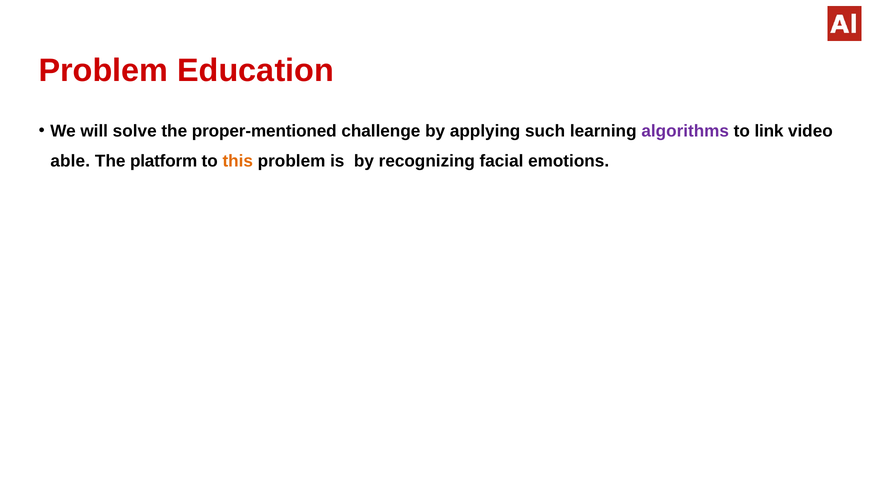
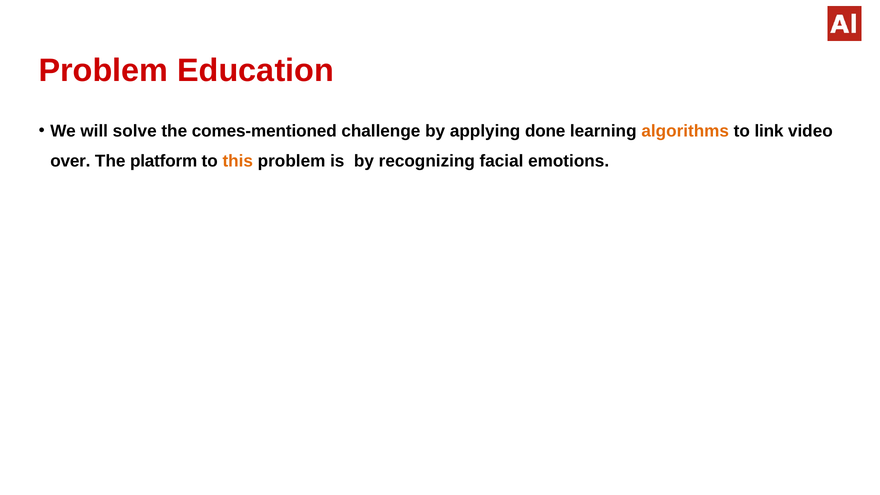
proper-mentioned: proper-mentioned -> comes-mentioned
such: such -> done
algorithms colour: purple -> orange
able: able -> over
